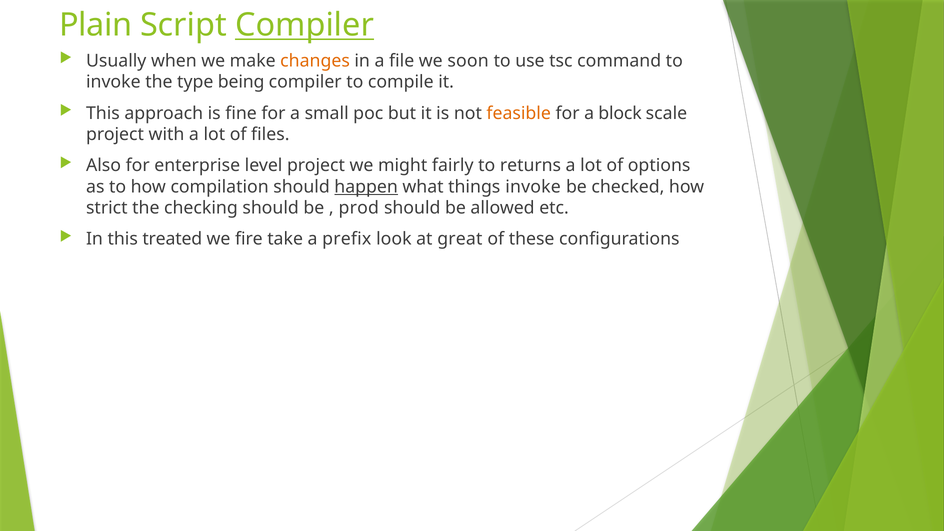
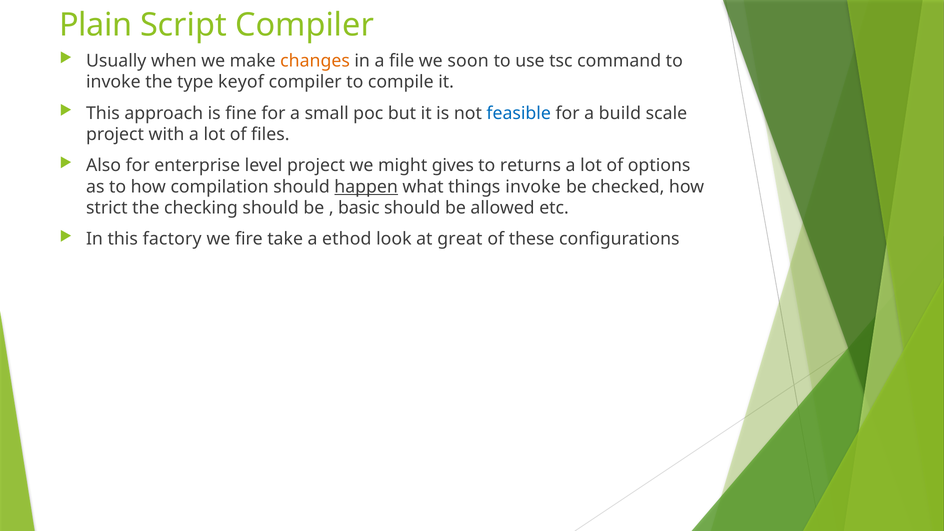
Compiler at (305, 25) underline: present -> none
being: being -> keyof
feasible colour: orange -> blue
block: block -> build
fairly: fairly -> gives
prod: prod -> basic
treated: treated -> factory
prefix: prefix -> ethod
